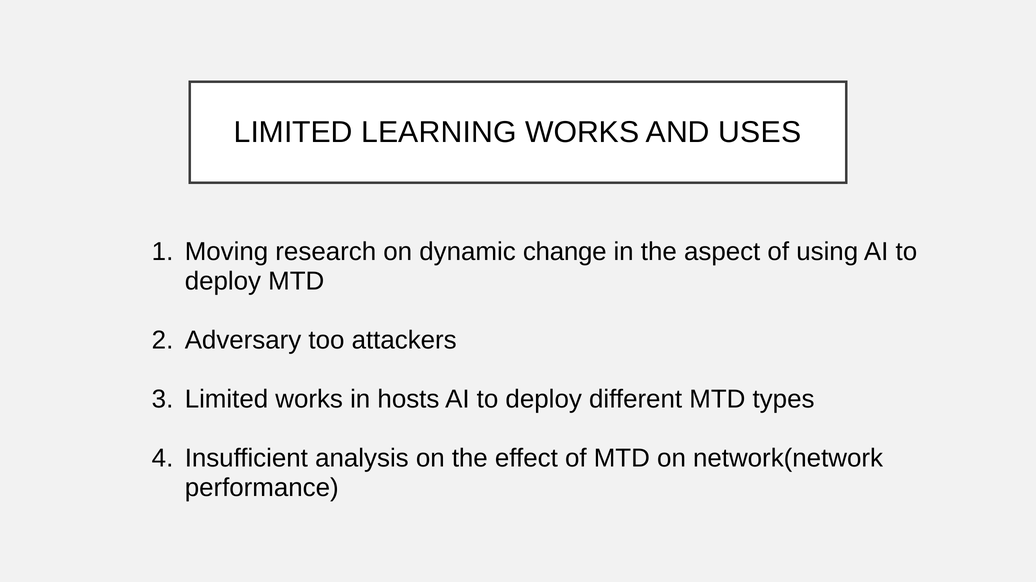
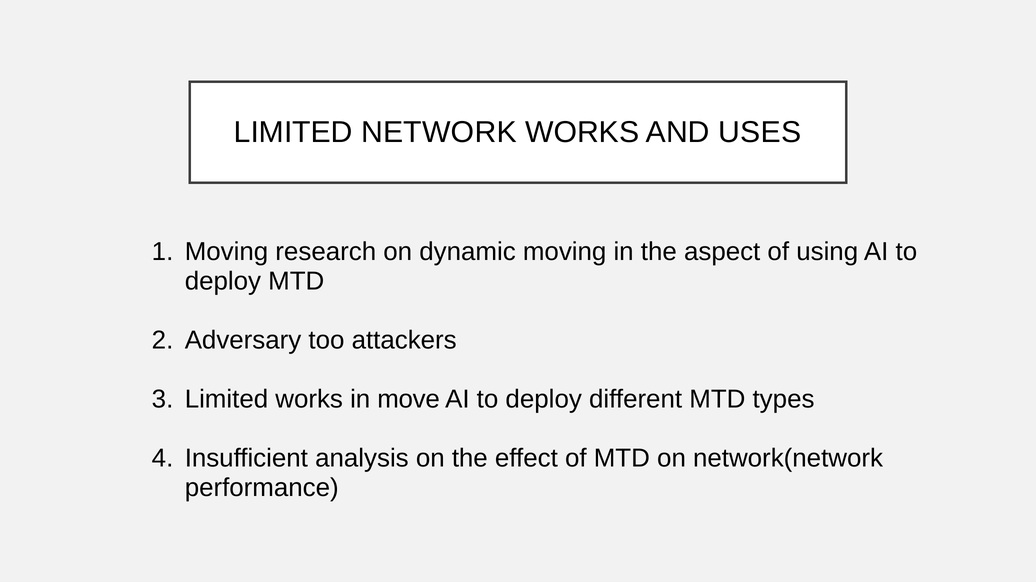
LEARNING: LEARNING -> NETWORK
dynamic change: change -> moving
hosts: hosts -> move
